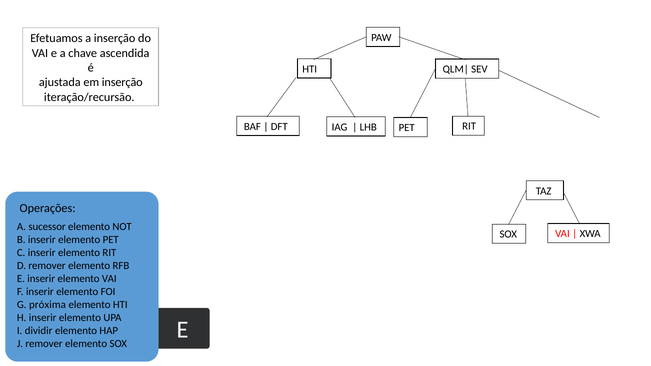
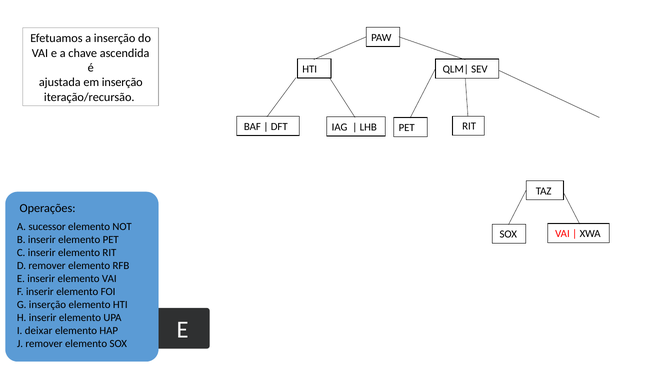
G próxima: próxima -> inserção
dividir: dividir -> deixar
